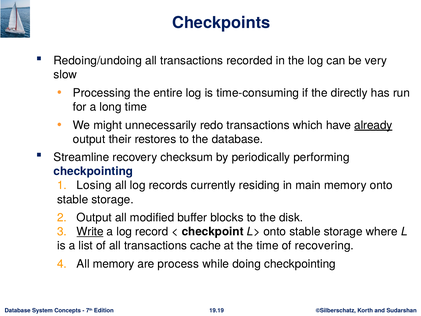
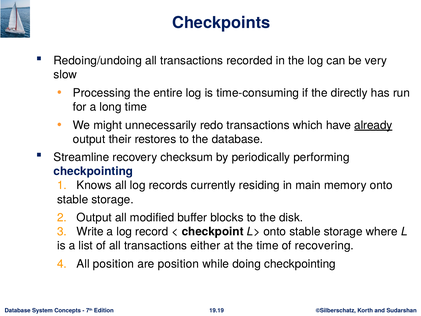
Losing: Losing -> Knows
Write underline: present -> none
cache: cache -> either
All memory: memory -> position
are process: process -> position
